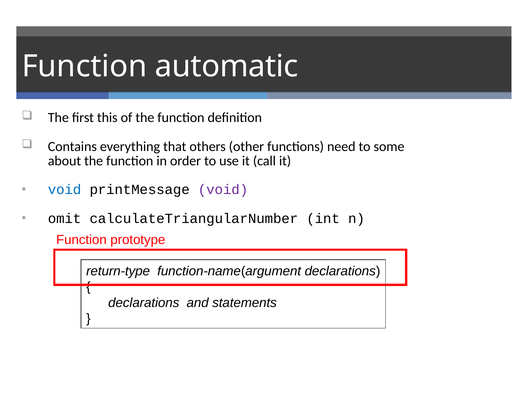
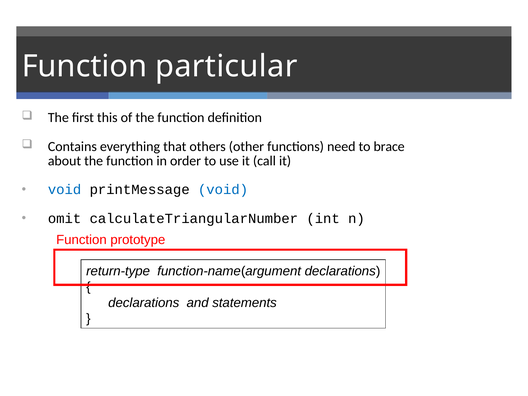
automatic: automatic -> particular
some: some -> brace
void at (223, 190) colour: purple -> blue
